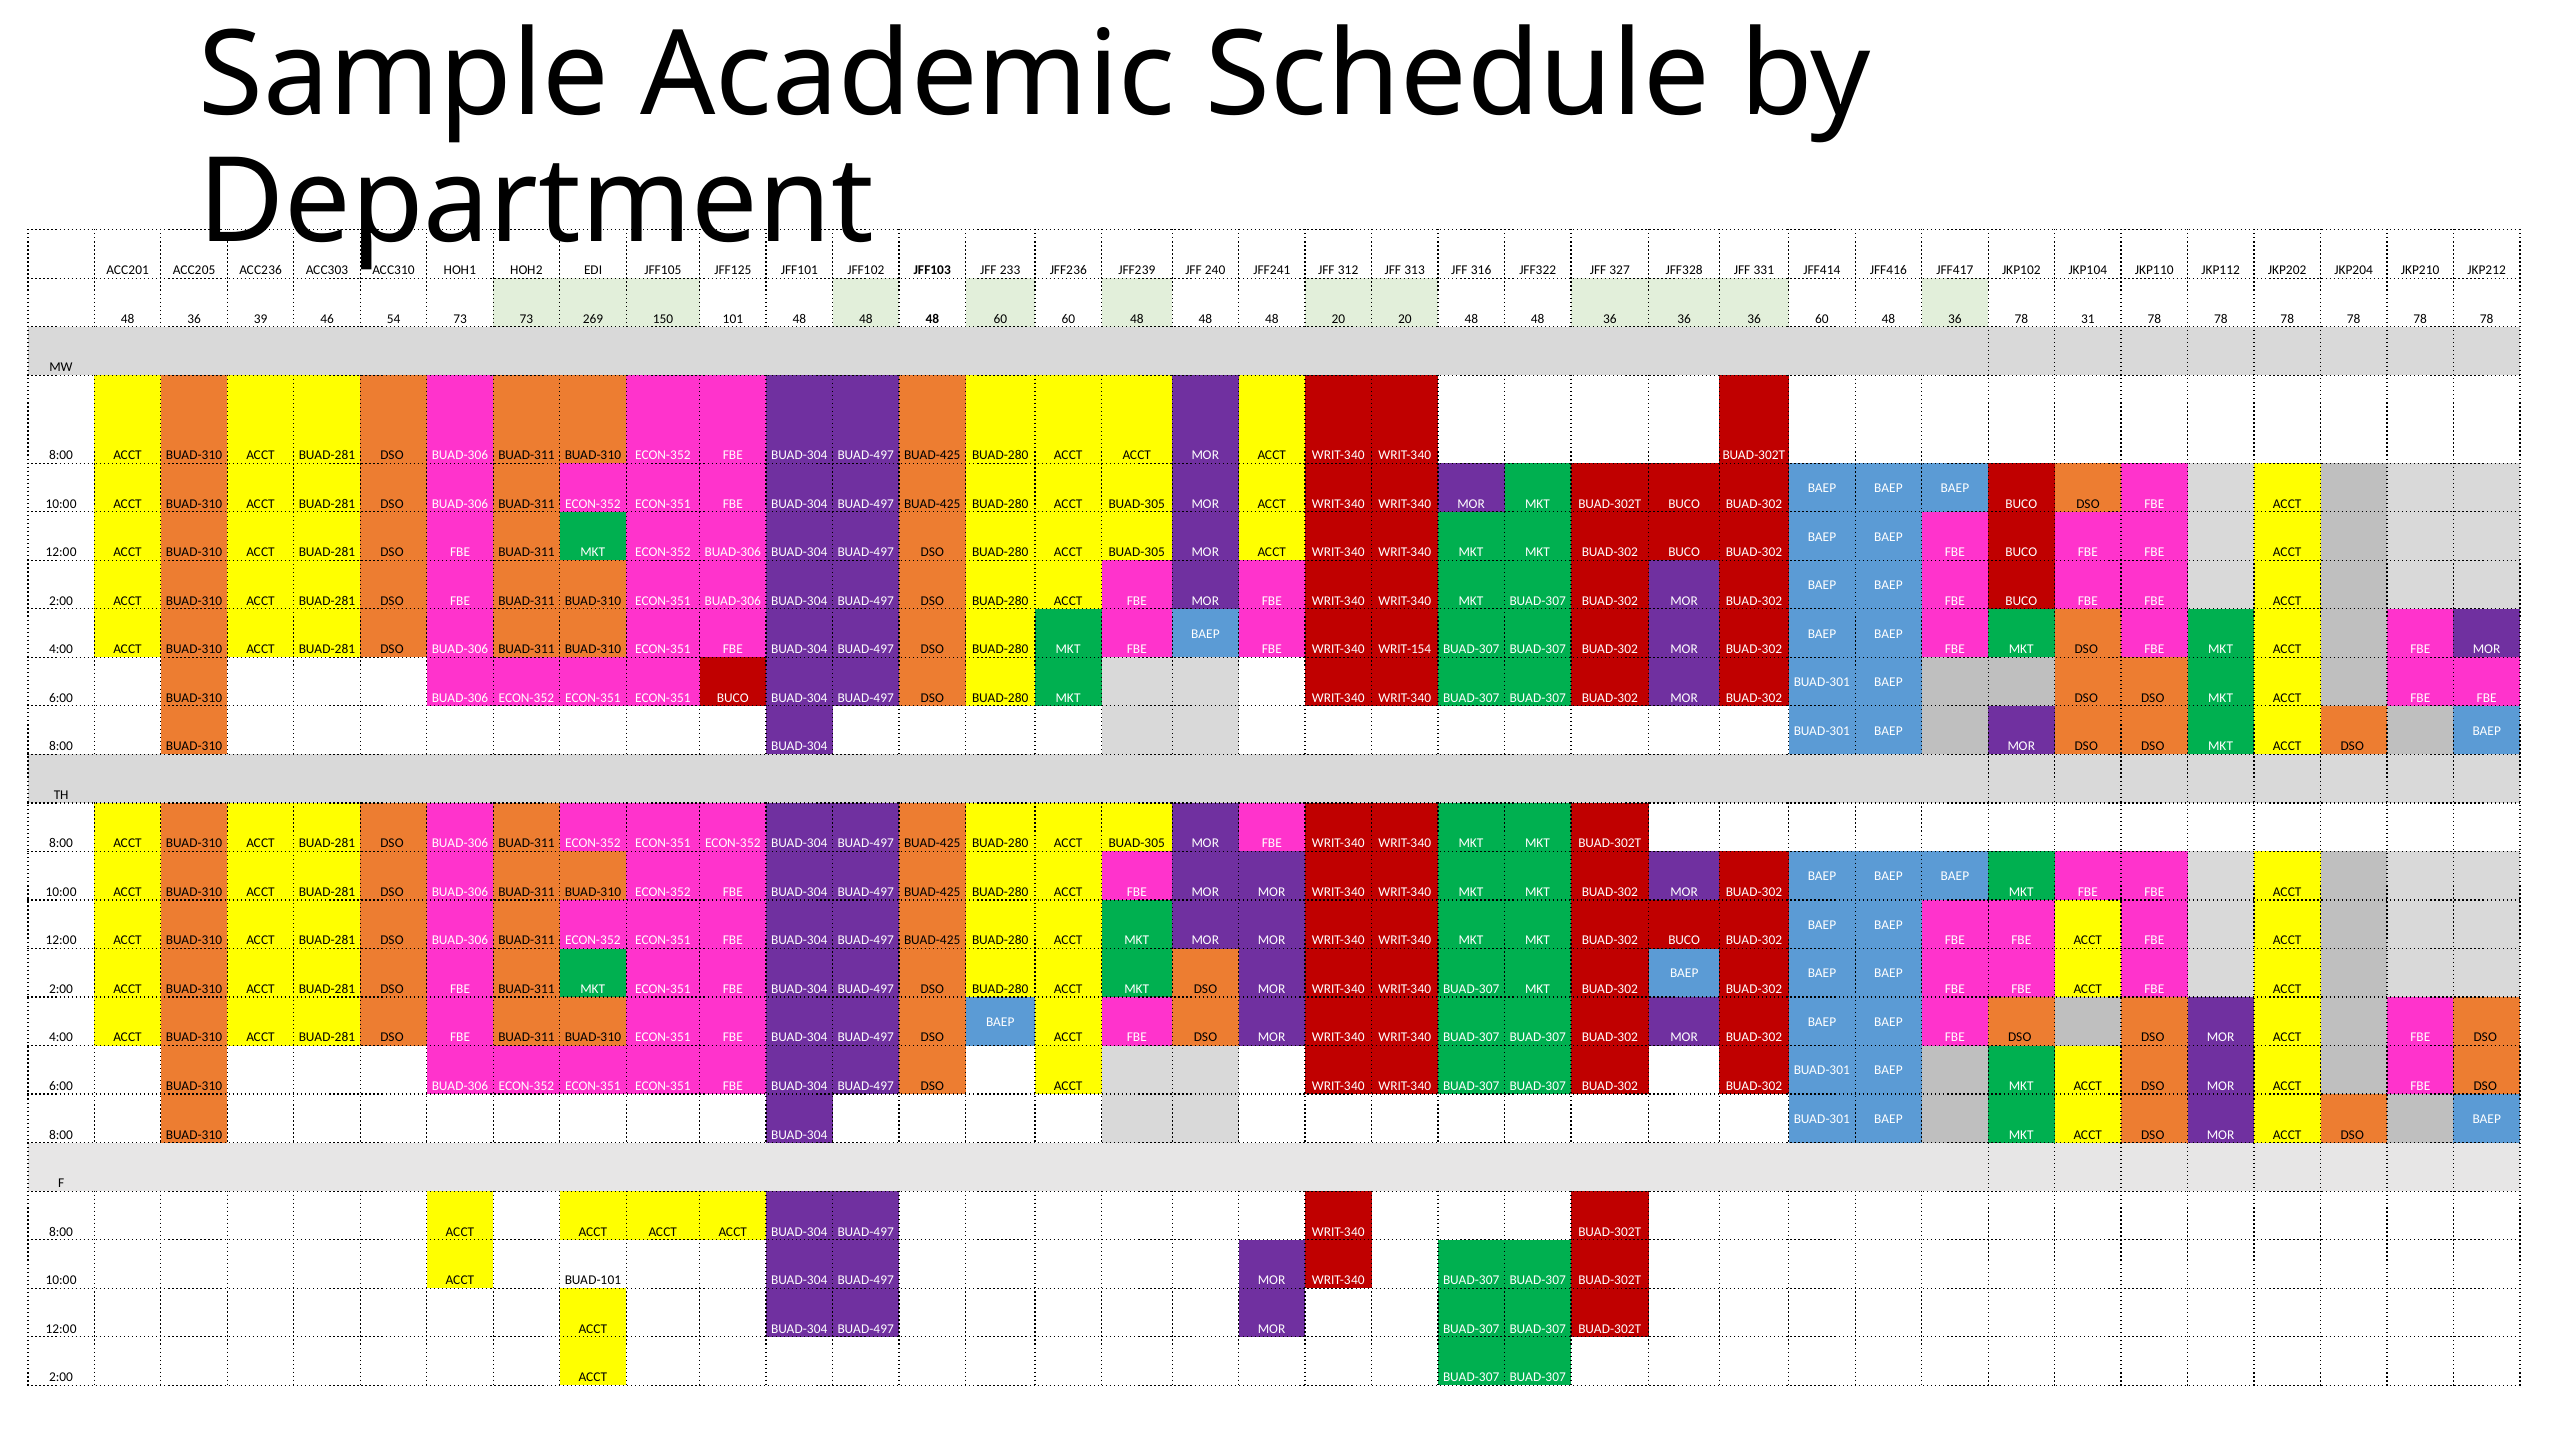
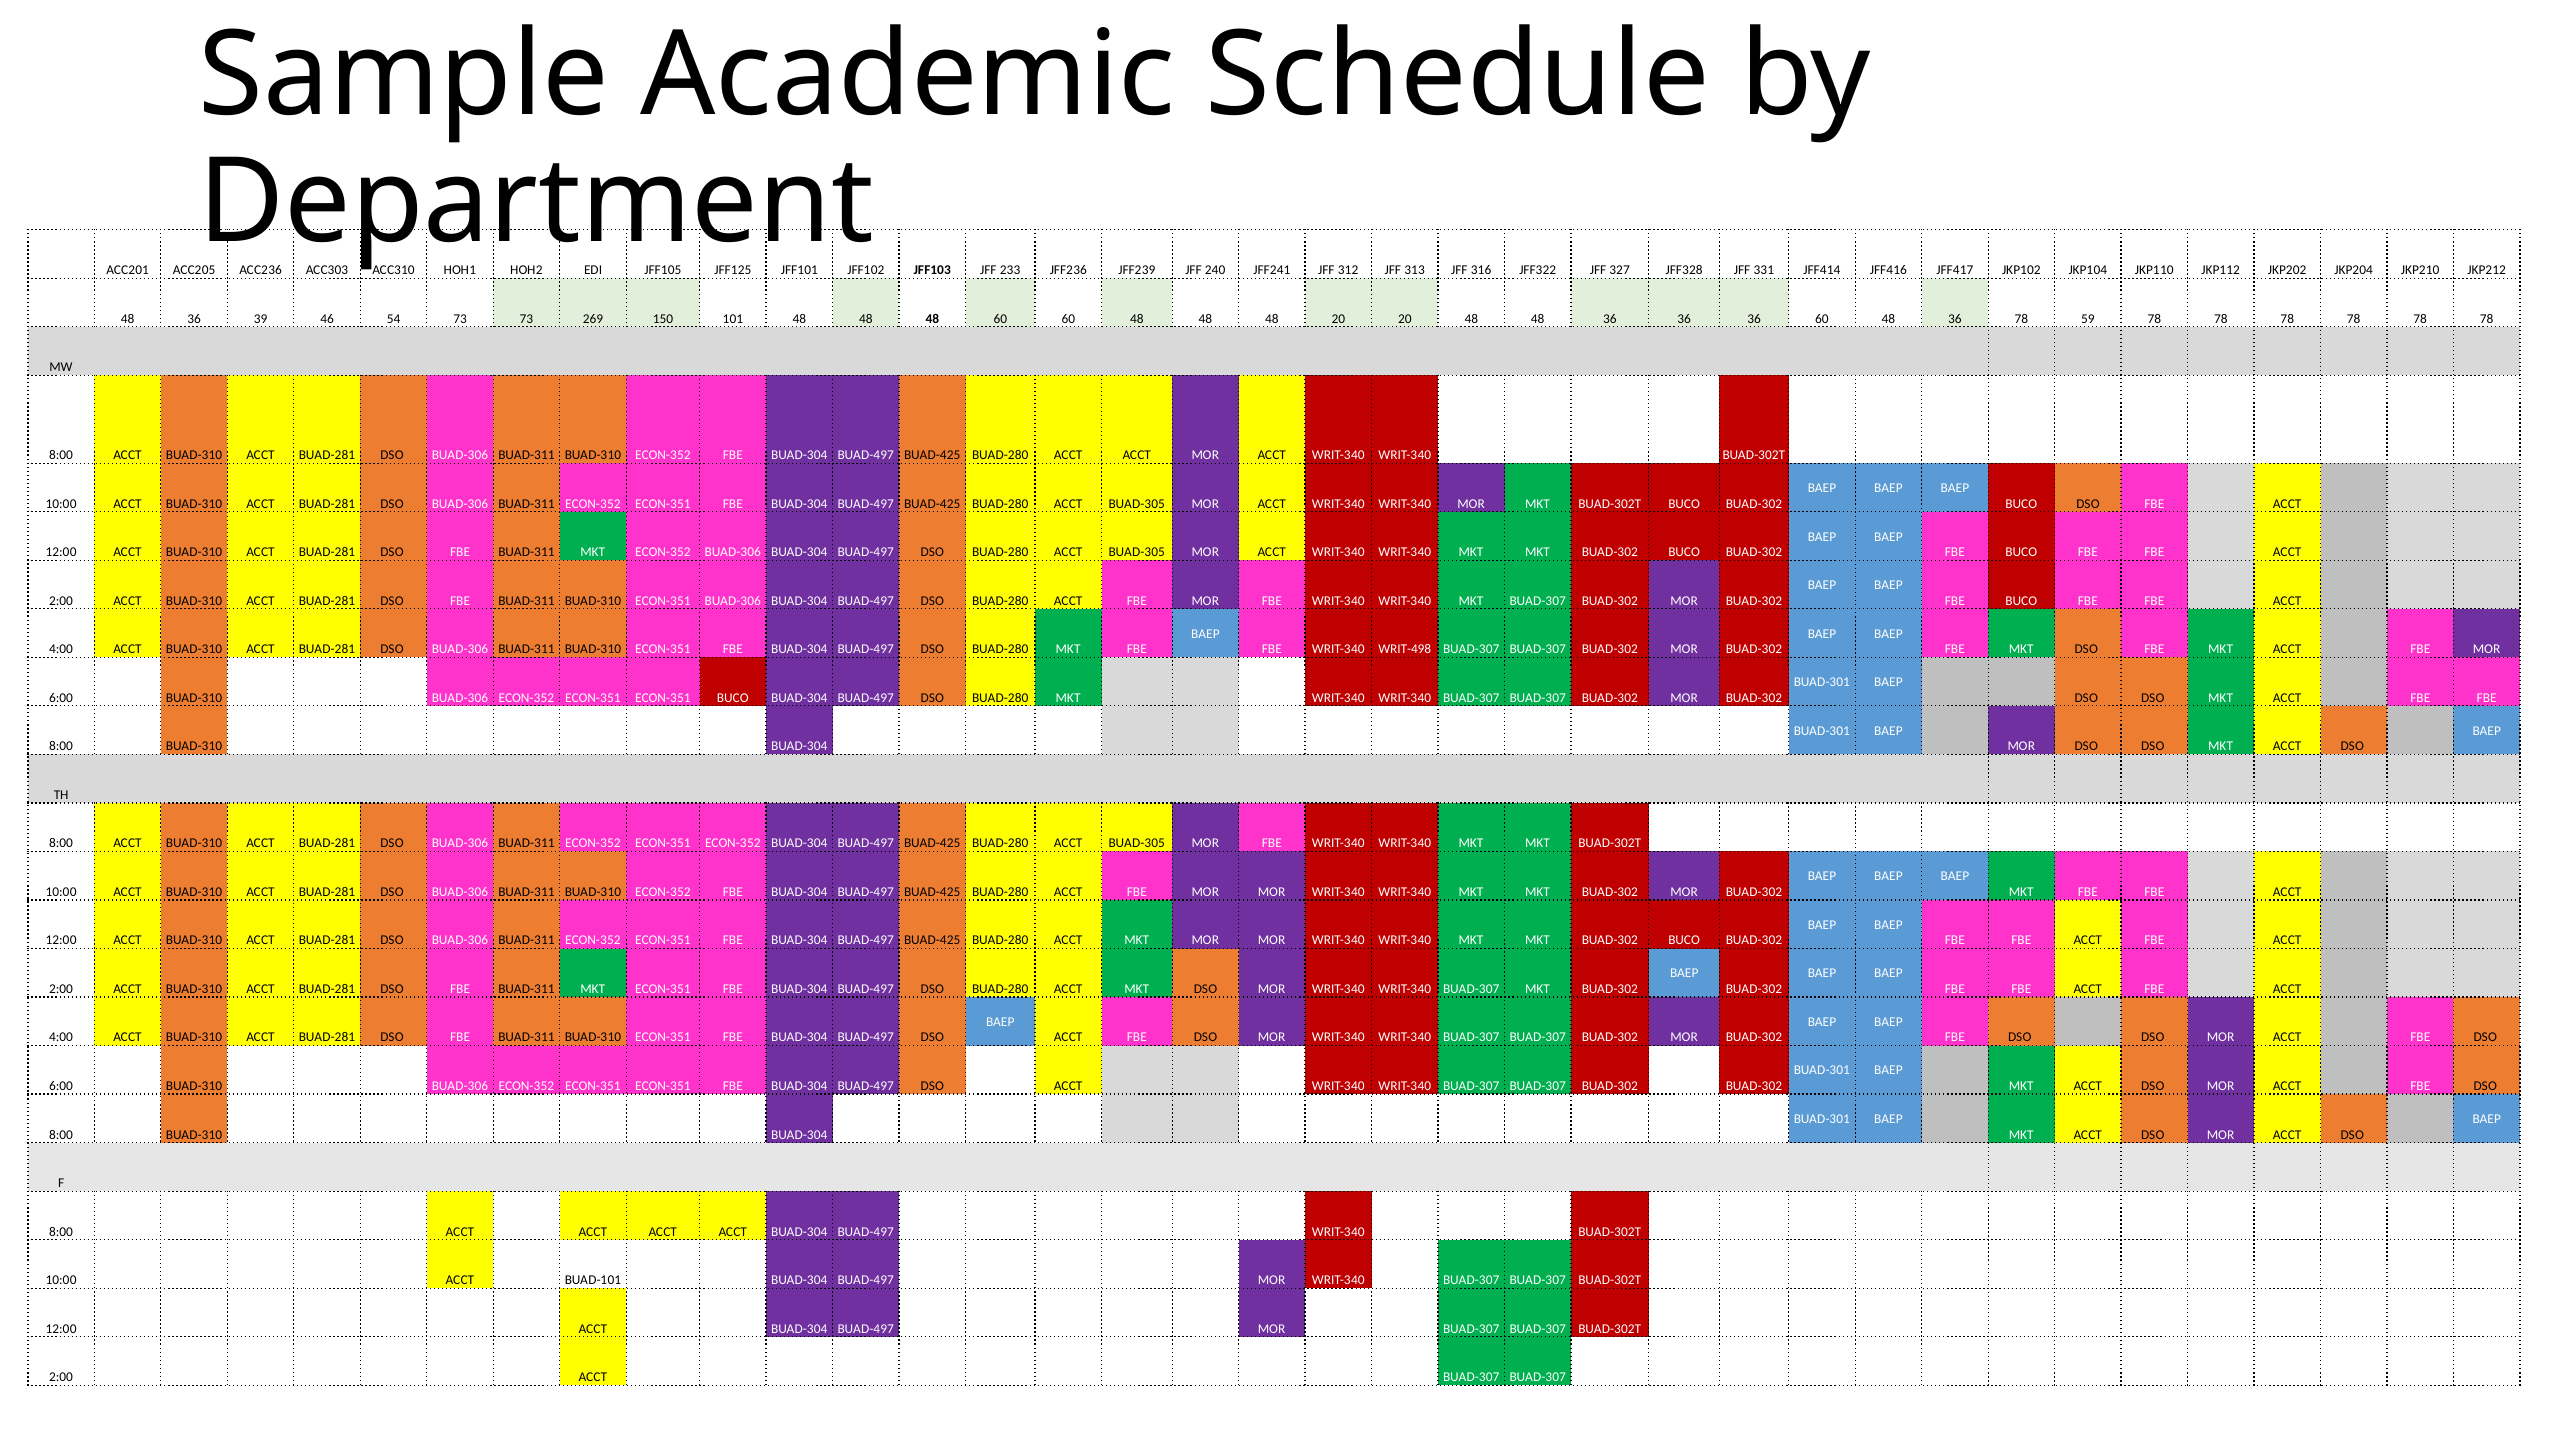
31: 31 -> 59
WRIT-154: WRIT-154 -> WRIT-498
